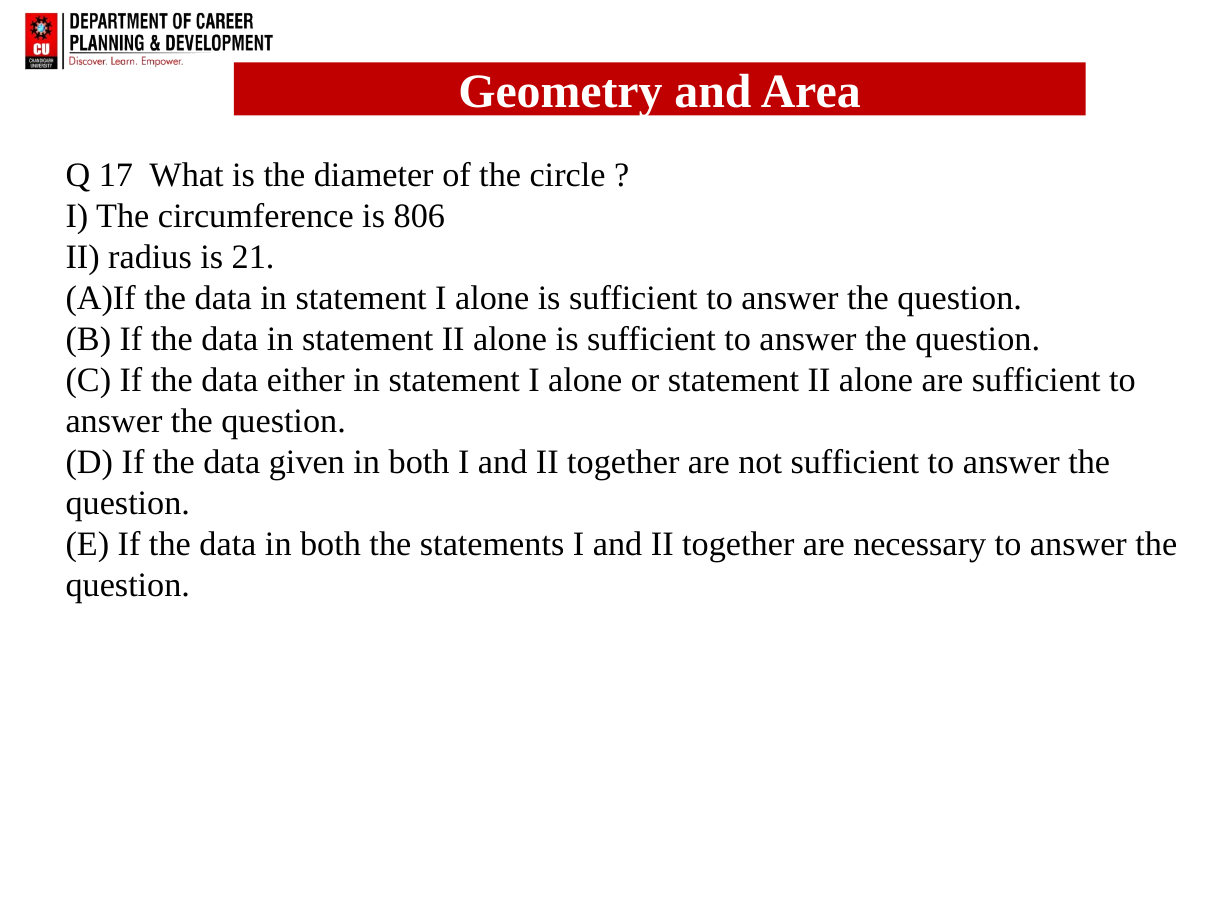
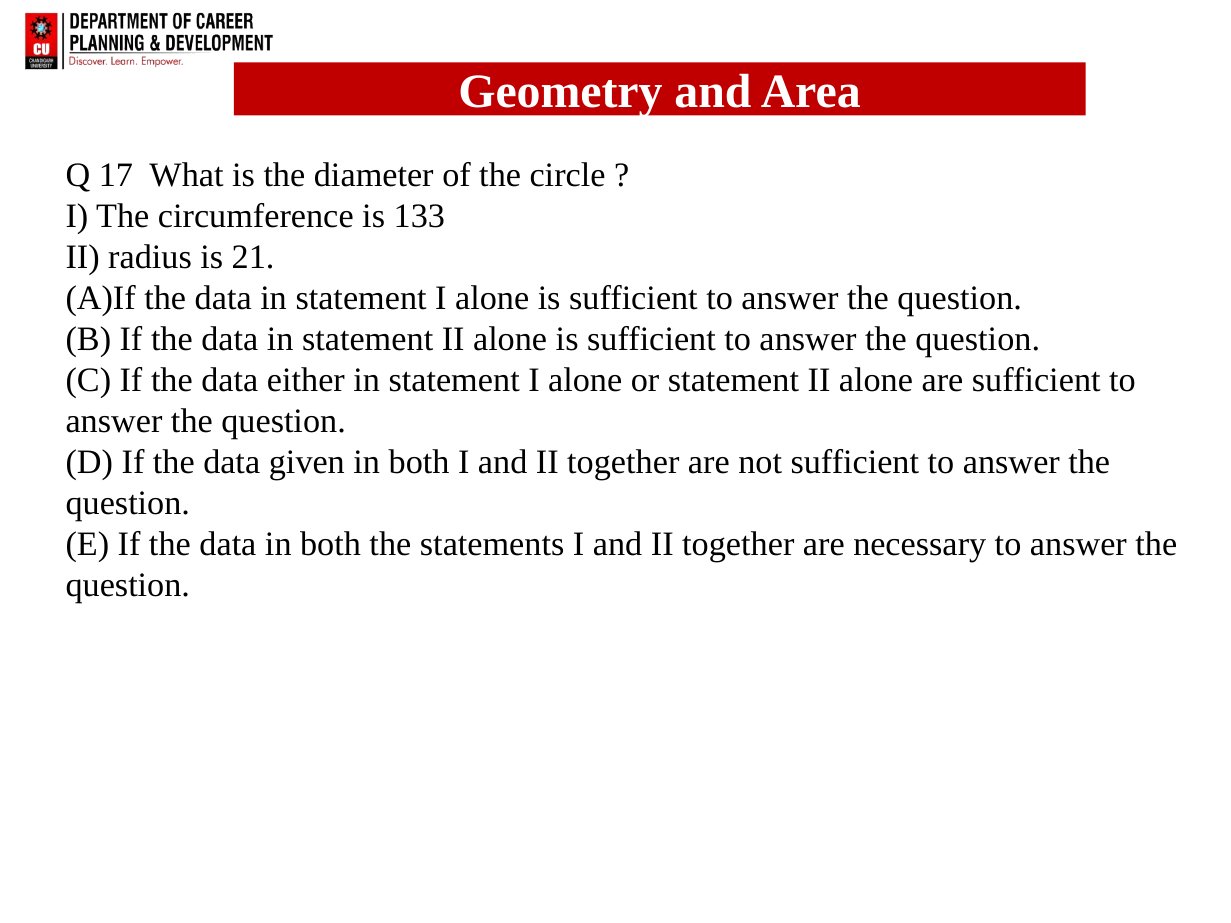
806: 806 -> 133
